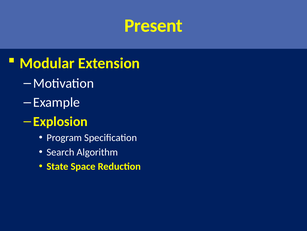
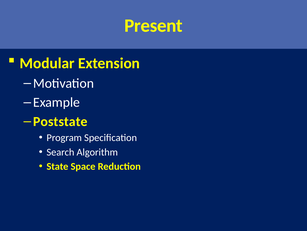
Explosion: Explosion -> Poststate
